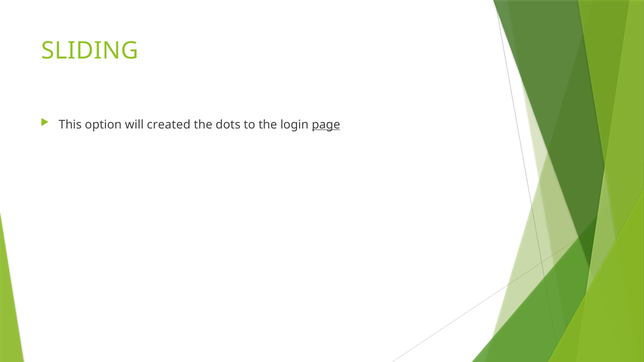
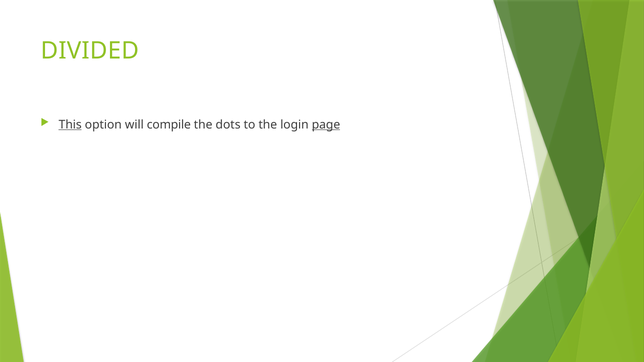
SLIDING: SLIDING -> DIVIDED
This underline: none -> present
created: created -> compile
